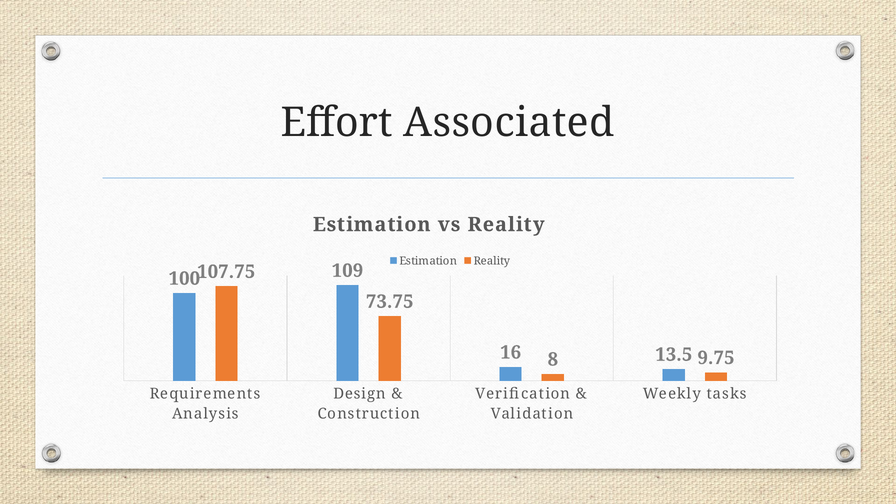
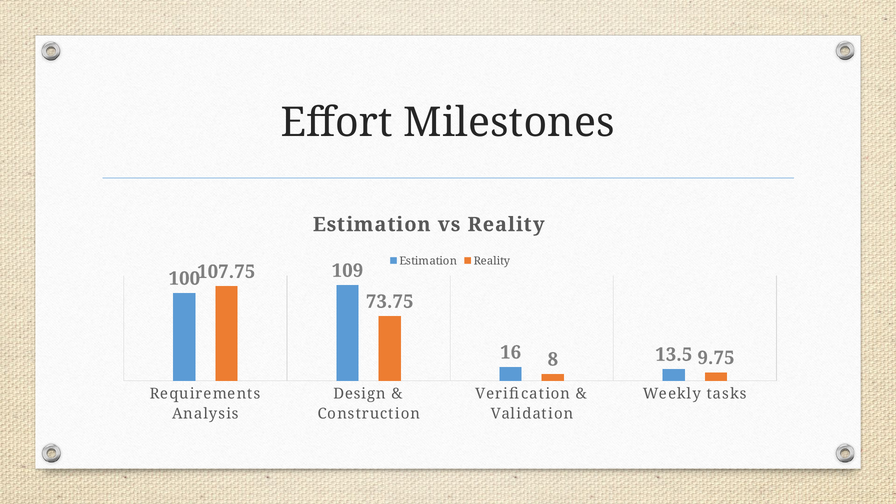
Associated: Associated -> Milestones
